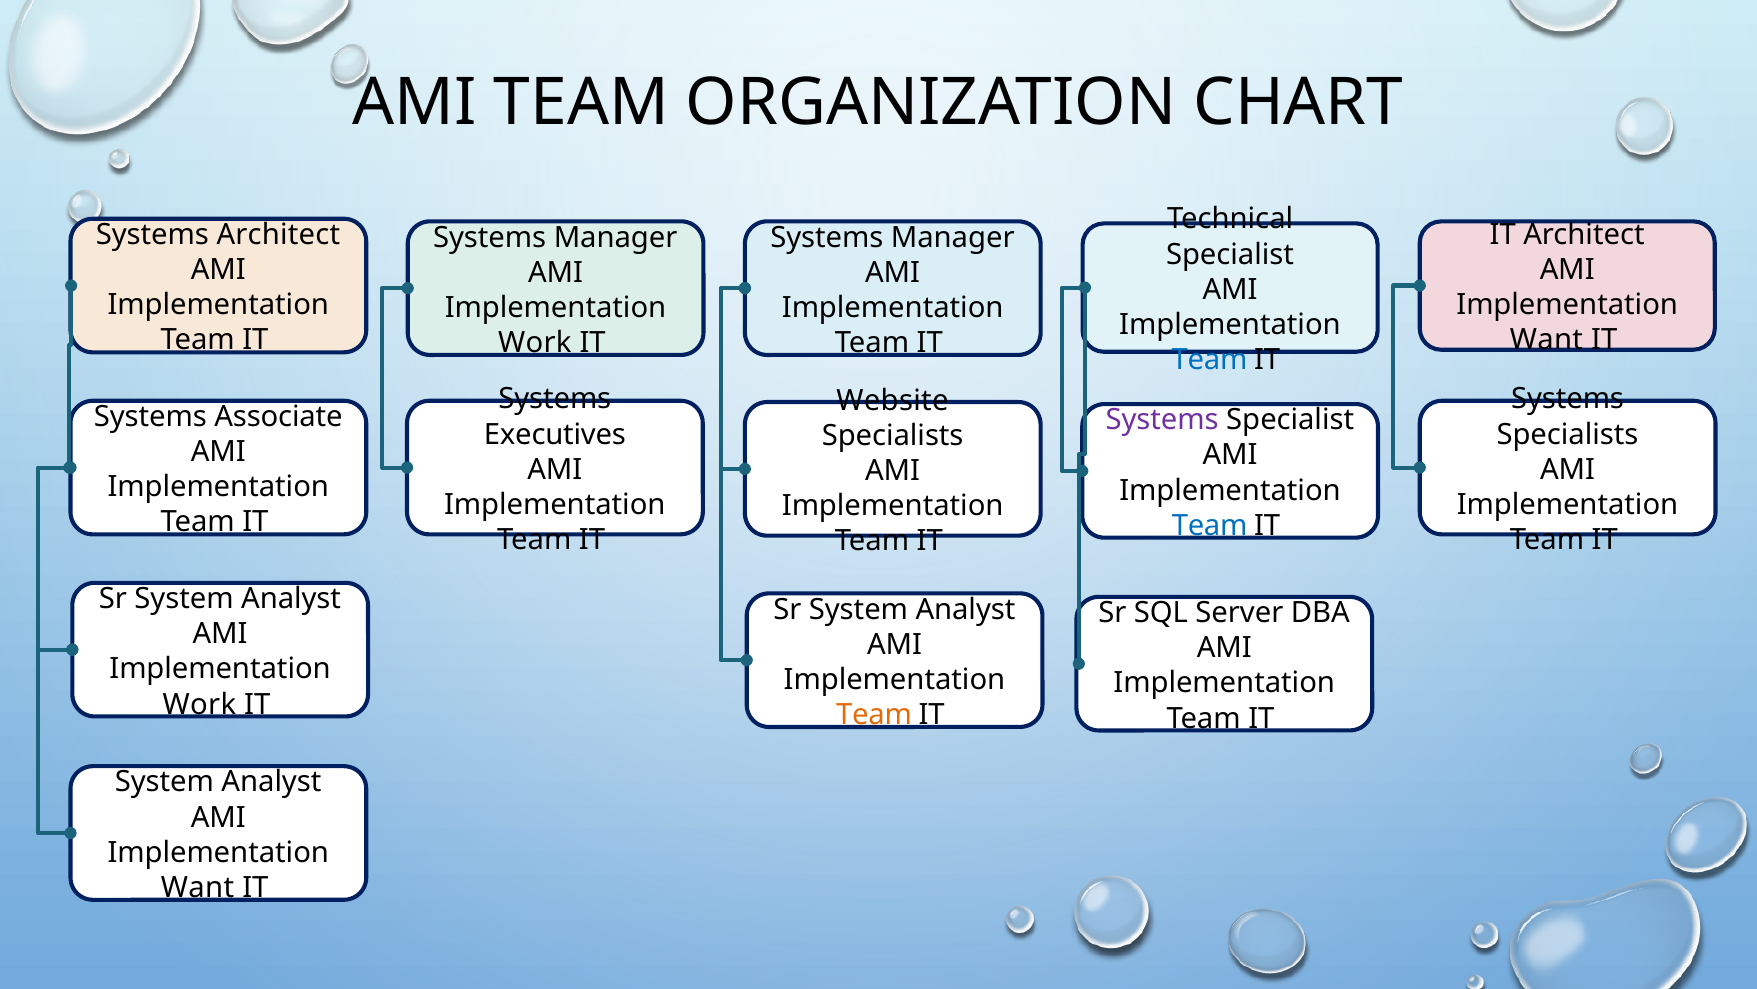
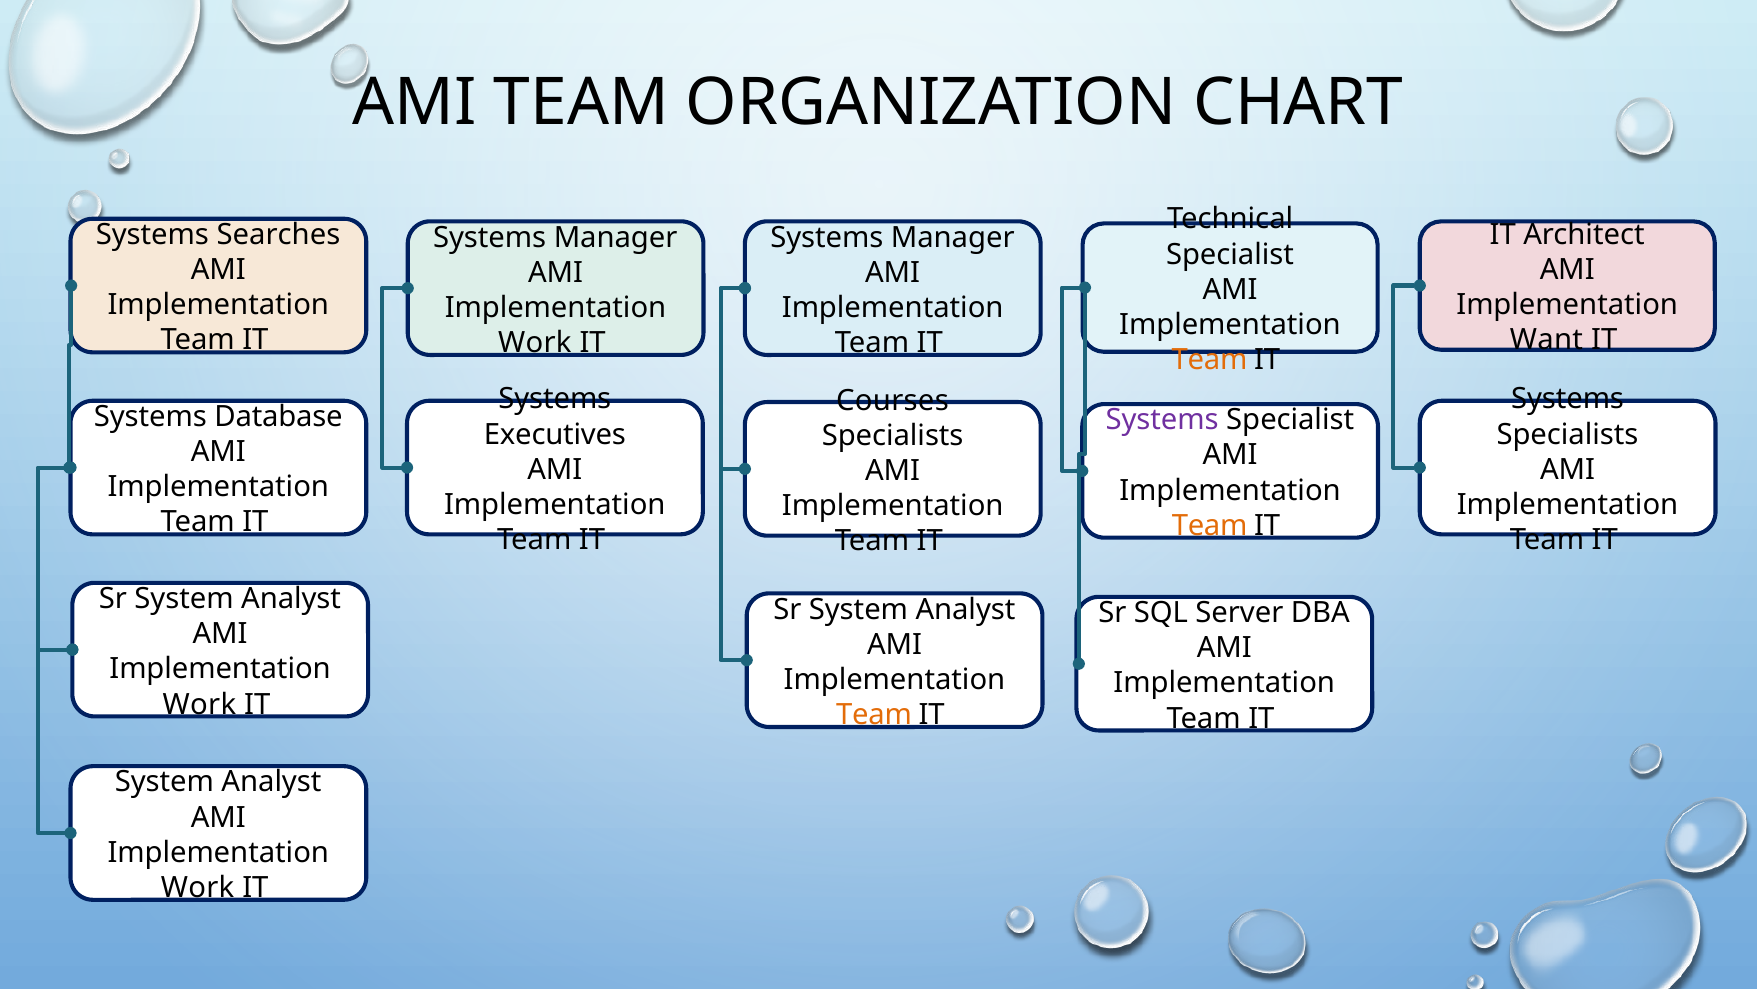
Systems Architect: Architect -> Searches
Team at (1210, 360) colour: blue -> orange
Website: Website -> Courses
Associate: Associate -> Database
Team at (1210, 525) colour: blue -> orange
Want at (198, 887): Want -> Work
